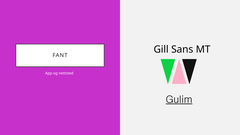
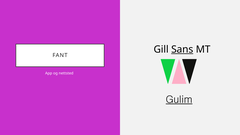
Sans underline: none -> present
